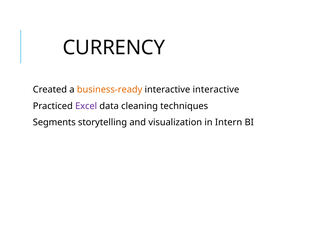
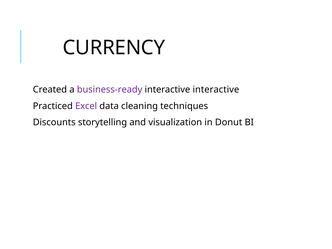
business-ready colour: orange -> purple
Segments: Segments -> Discounts
Intern: Intern -> Donut
